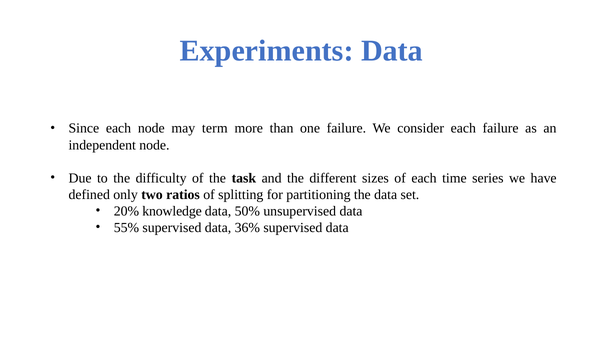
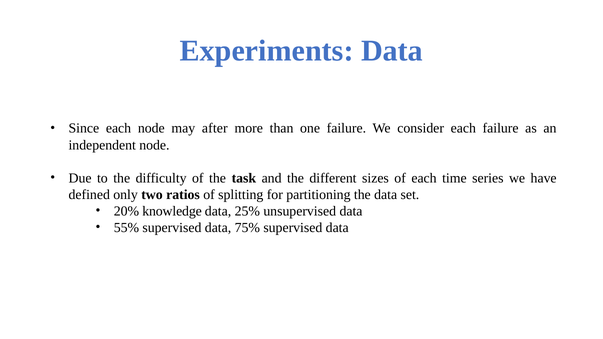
term: term -> after
50%: 50% -> 25%
36%: 36% -> 75%
